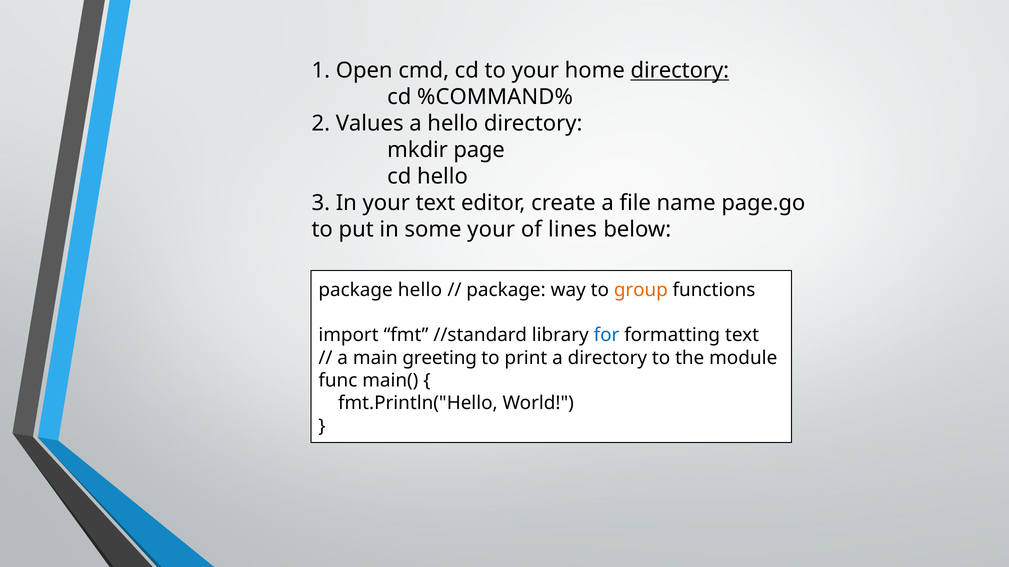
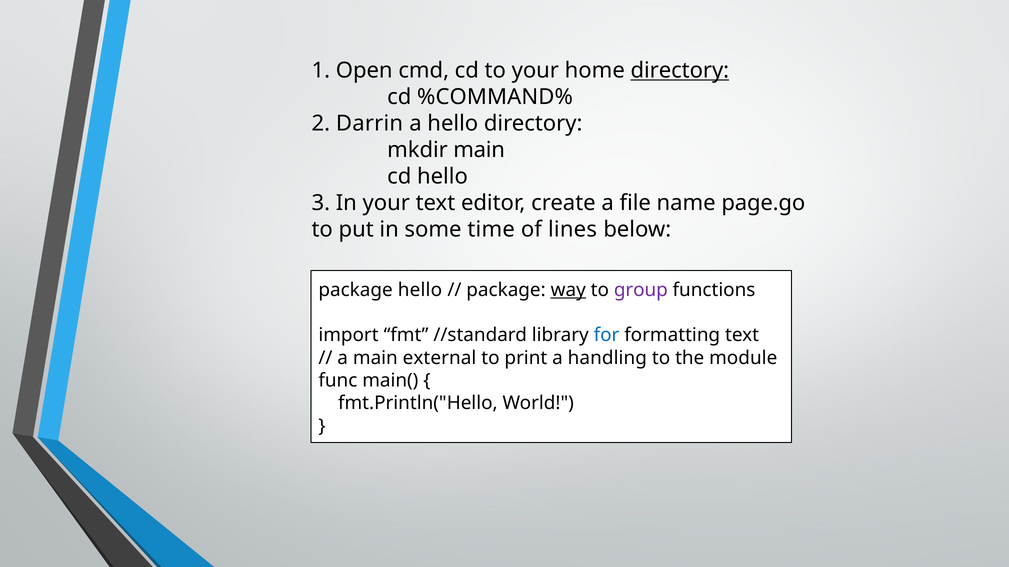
Values: Values -> Darrin
mkdir page: page -> main
some your: your -> time
way underline: none -> present
group colour: orange -> purple
greeting: greeting -> external
a directory: directory -> handling
